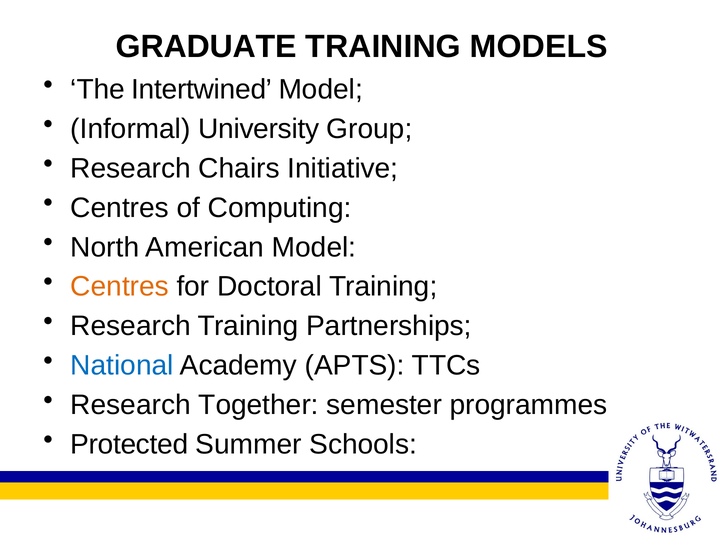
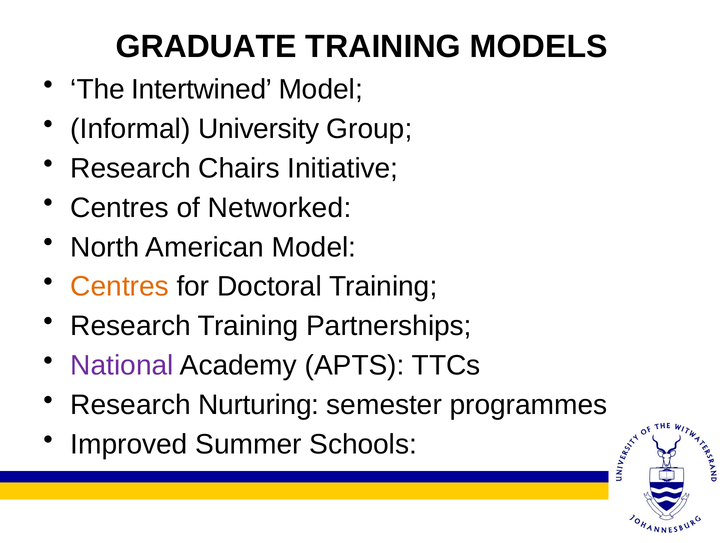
Computing: Computing -> Networked
National colour: blue -> purple
Together: Together -> Nurturing
Protected: Protected -> Improved
